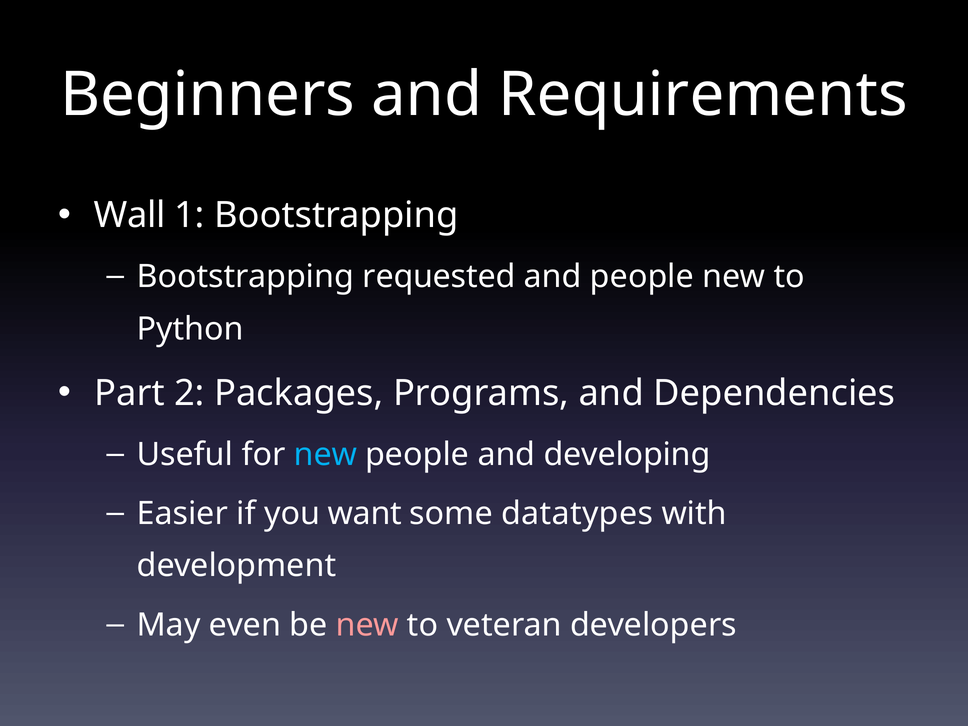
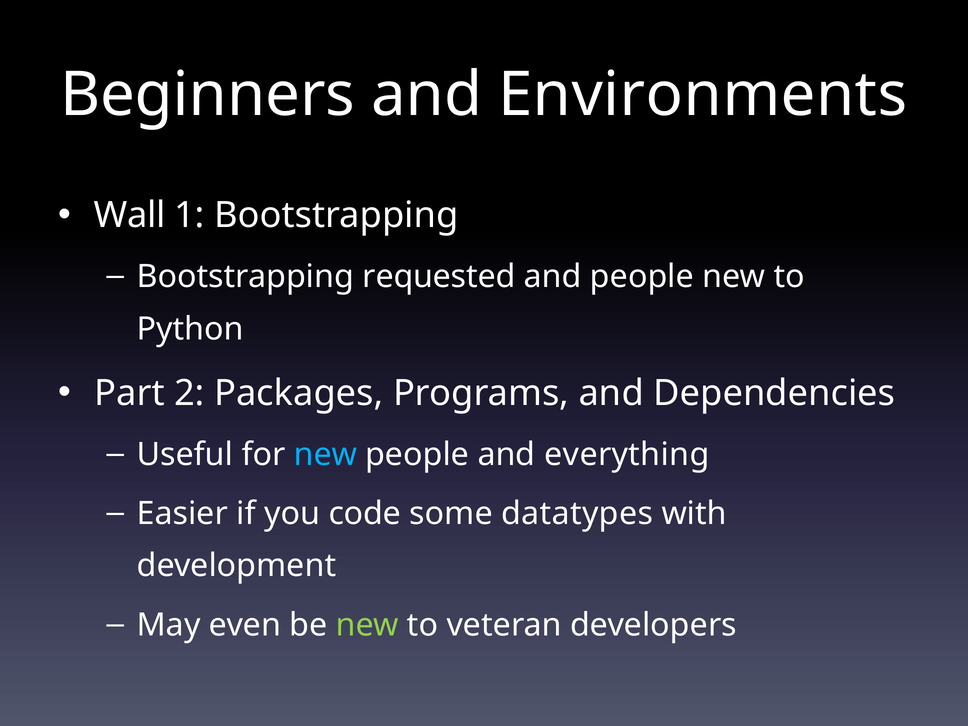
Requirements: Requirements -> Environments
developing: developing -> everything
want: want -> code
new at (367, 625) colour: pink -> light green
